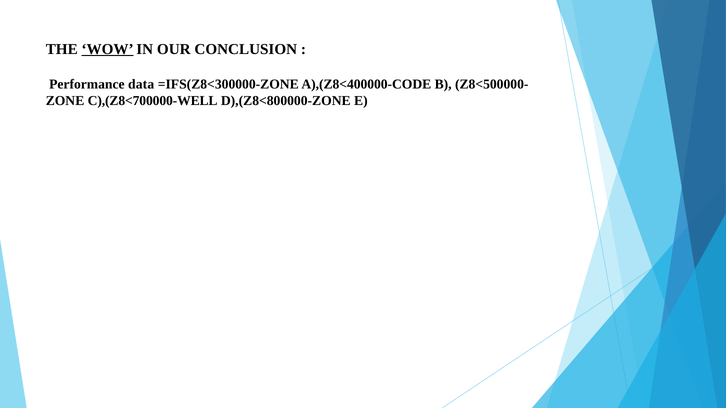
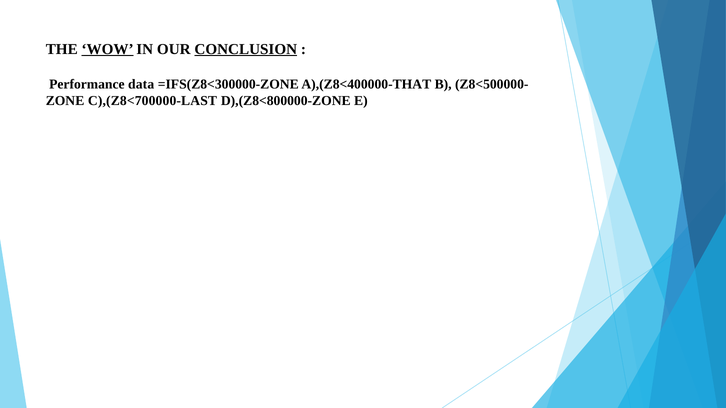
CONCLUSION underline: none -> present
A),(Z8<400000-CODE: A),(Z8<400000-CODE -> A),(Z8<400000-THAT
C),(Z8<700000-WELL: C),(Z8<700000-WELL -> C),(Z8<700000-LAST
